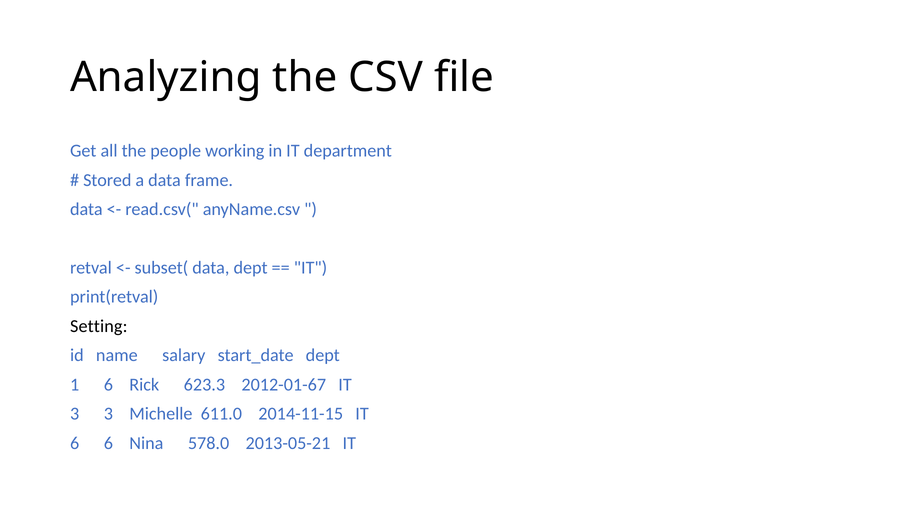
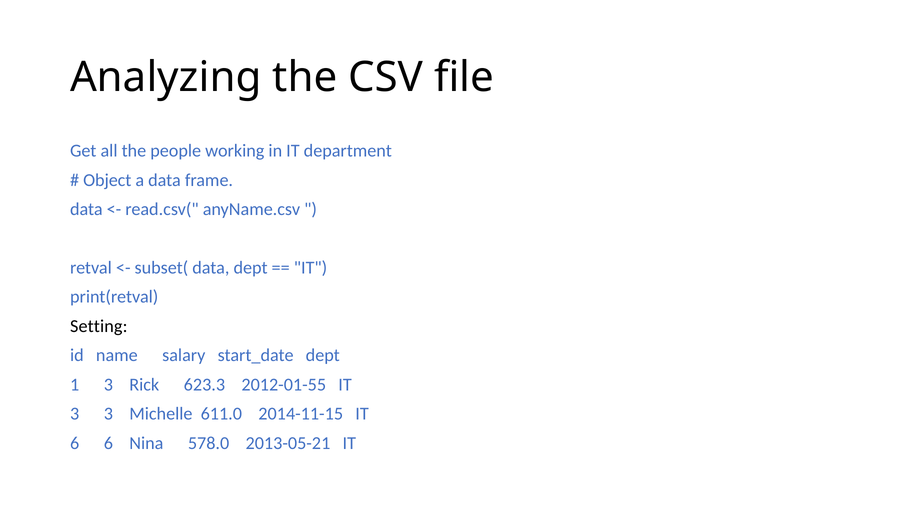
Stored: Stored -> Object
1 6: 6 -> 3
2012-01-67: 2012-01-67 -> 2012-01-55
